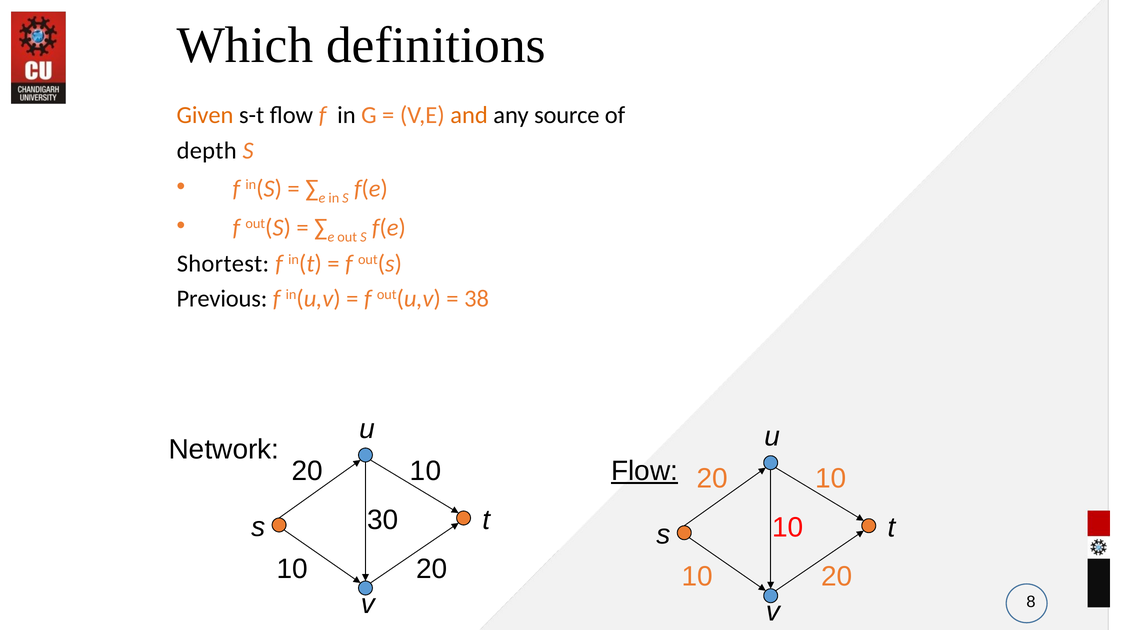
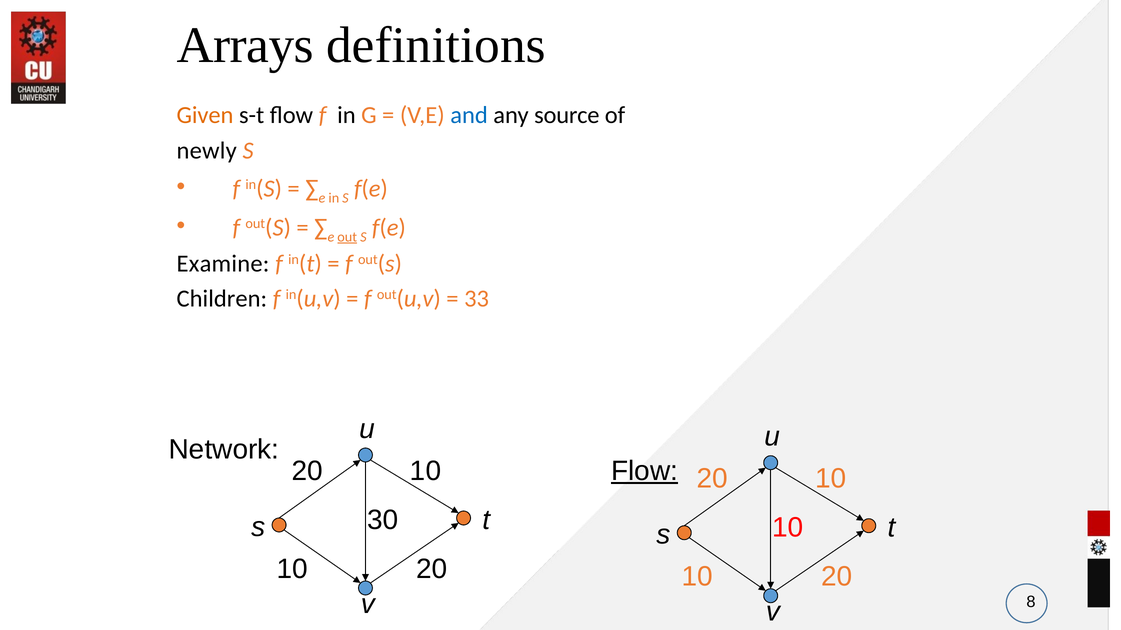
Which: Which -> Arrays
and colour: orange -> blue
depth: depth -> newly
out underline: none -> present
Shortest: Shortest -> Examine
Previous: Previous -> Children
38: 38 -> 33
